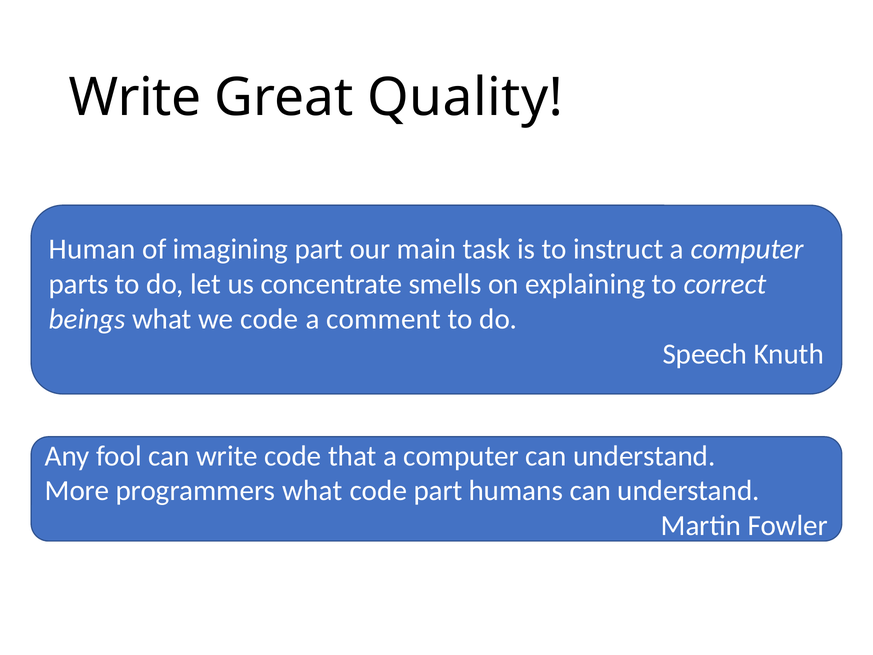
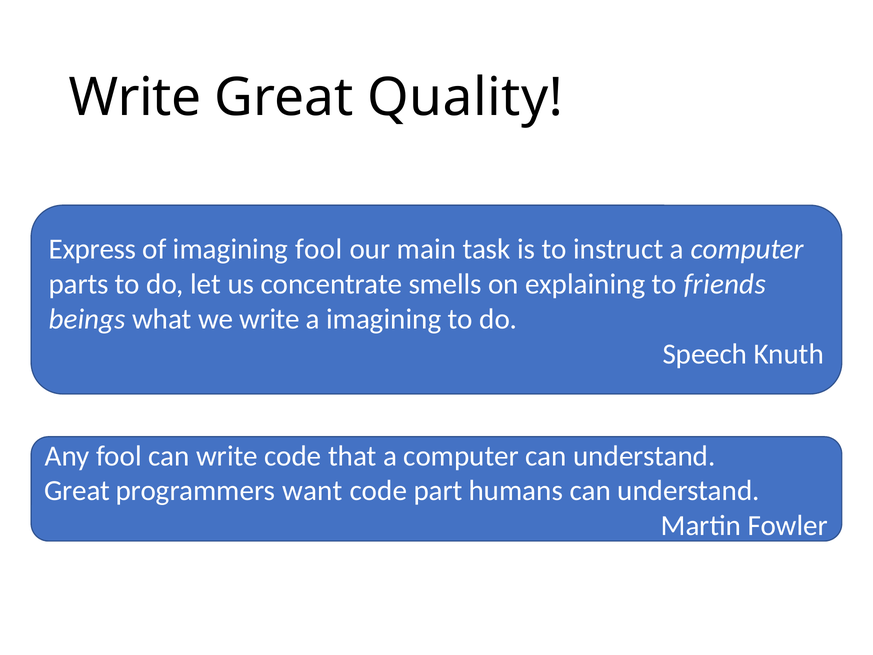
Human: Human -> Express
imagining part: part -> fool
correct: correct -> friends
we code: code -> write
a comment: comment -> imagining
More at (77, 491): More -> Great
programmers what: what -> want
